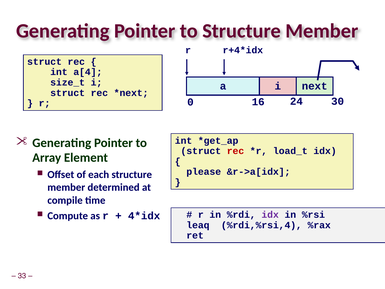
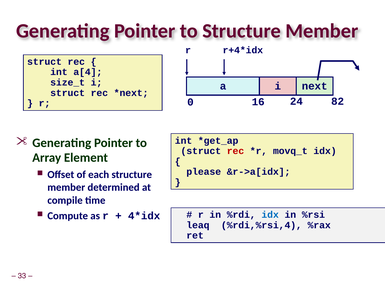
30: 30 -> 82
load_t: load_t -> movq_t
idx at (270, 215) colour: purple -> blue
